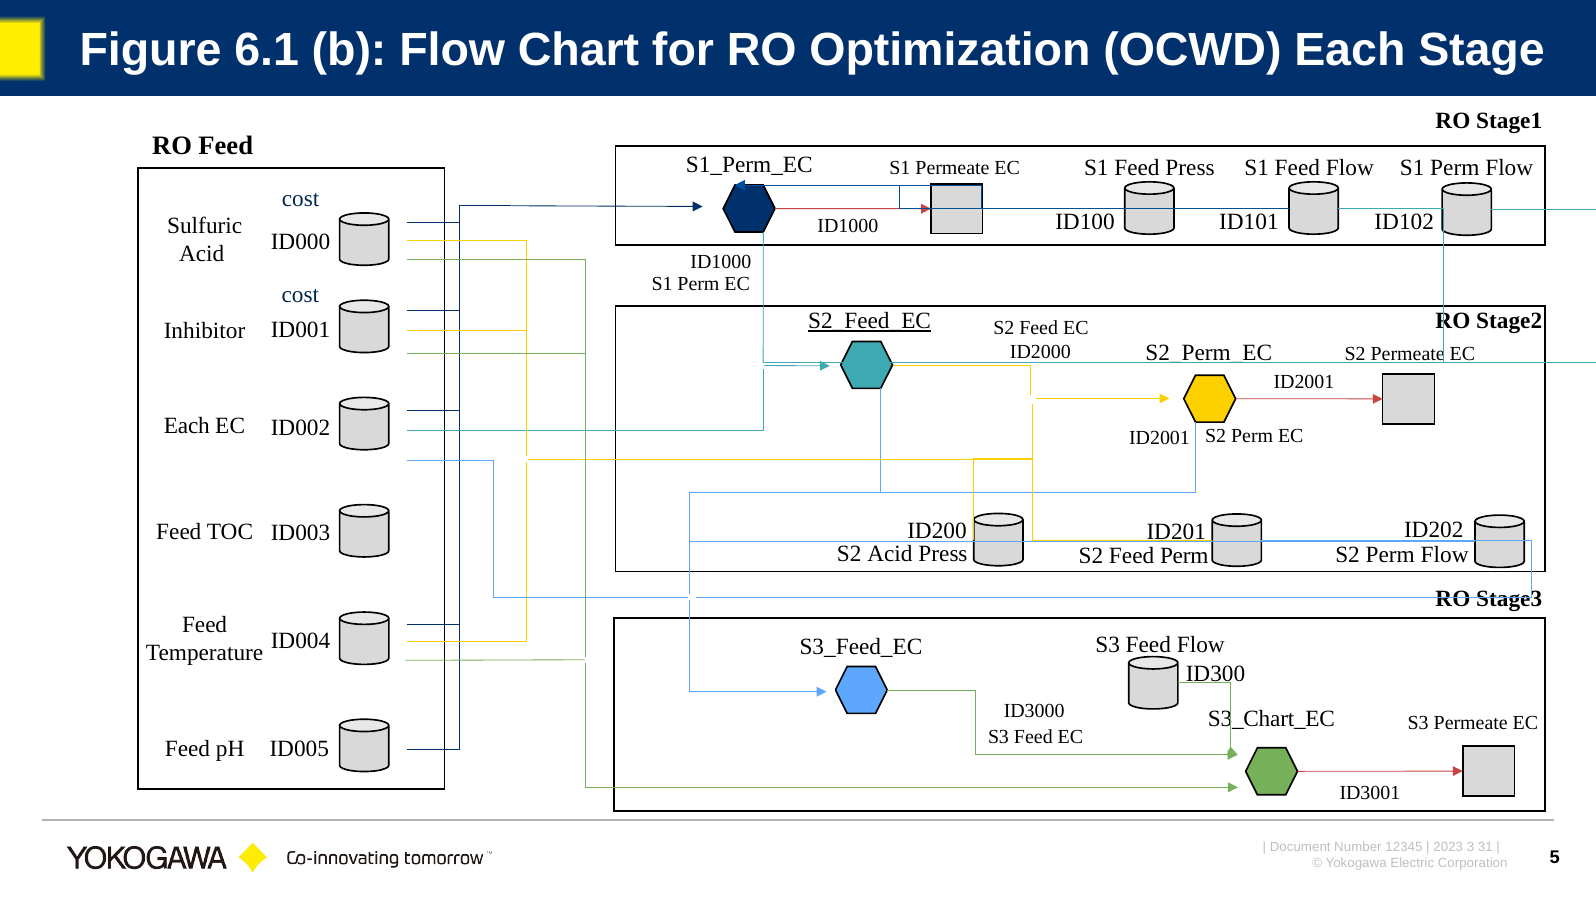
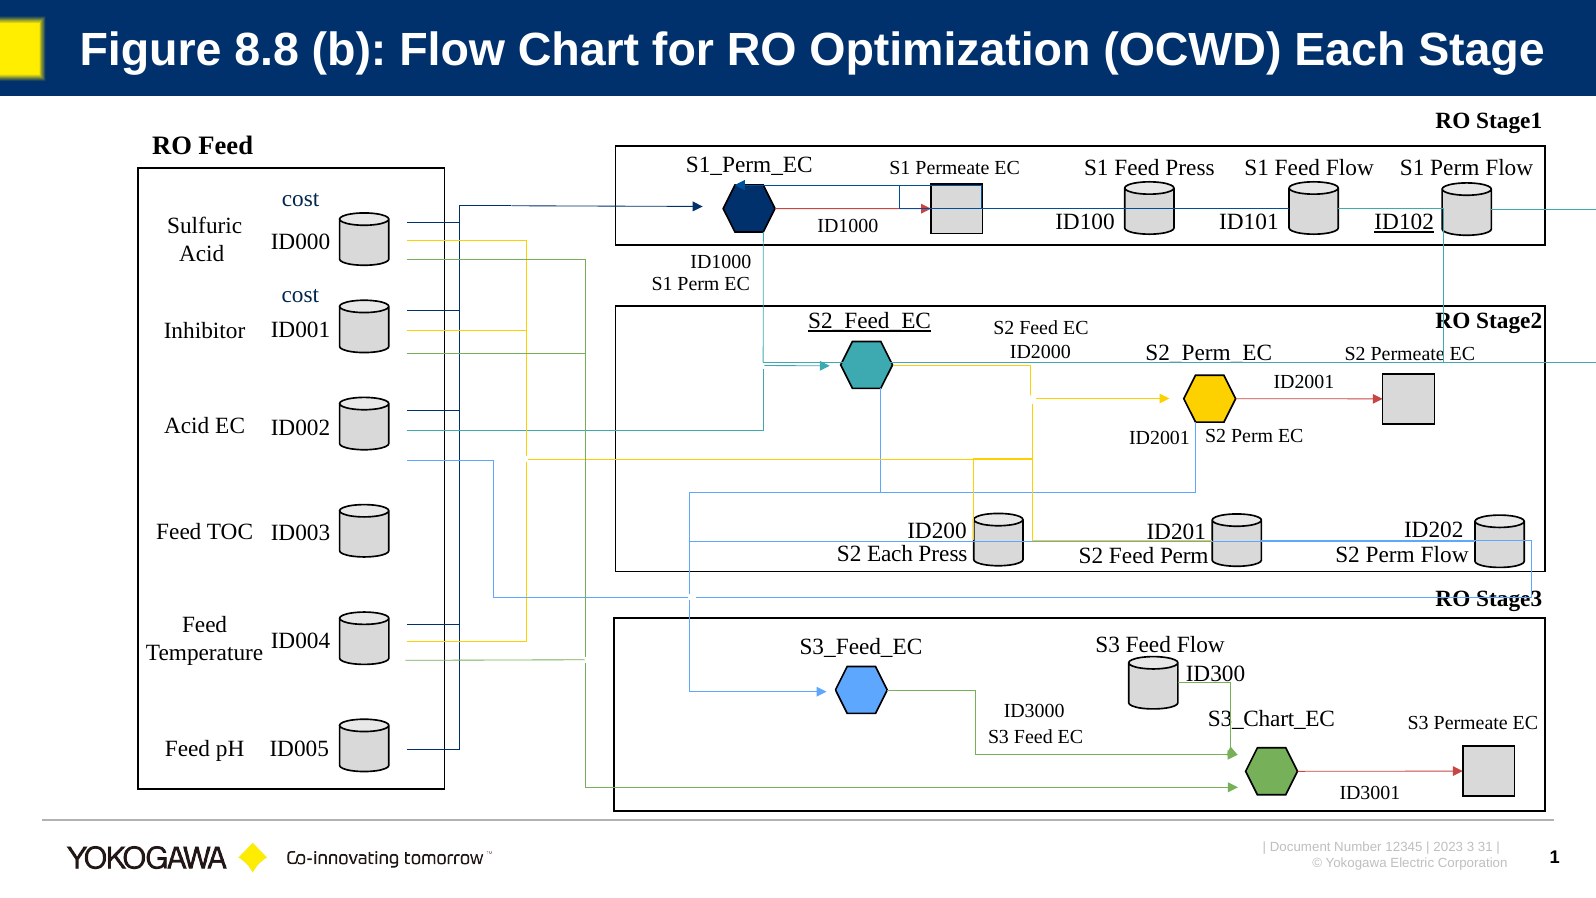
6.1: 6.1 -> 8.8
ID102 underline: none -> present
Each at (187, 426): Each -> Acid
S2 Acid: Acid -> Each
5: 5 -> 1
